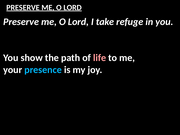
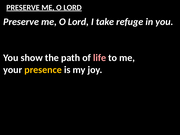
presence colour: light blue -> yellow
